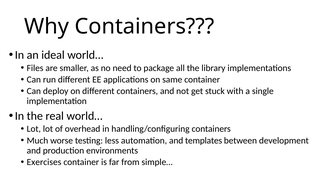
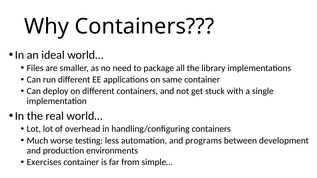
templates: templates -> programs
